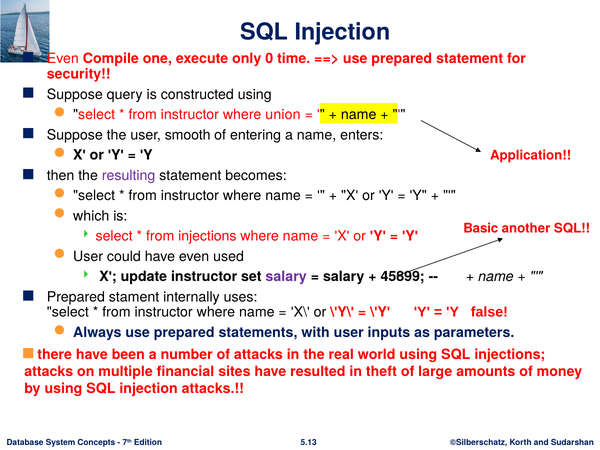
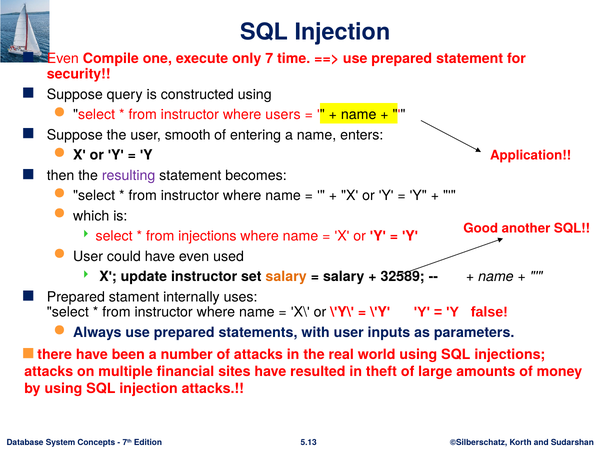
0: 0 -> 7
union: union -> users
Basic: Basic -> Good
salary at (286, 277) colour: purple -> orange
45899: 45899 -> 32589
